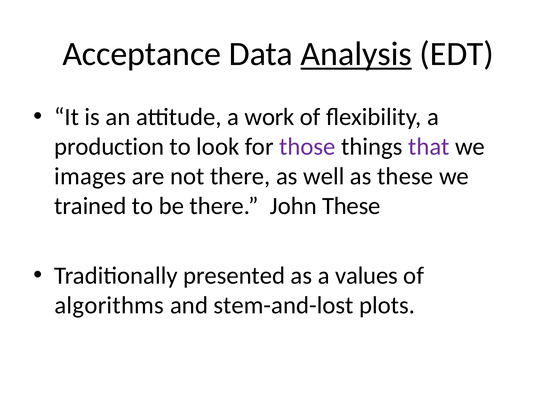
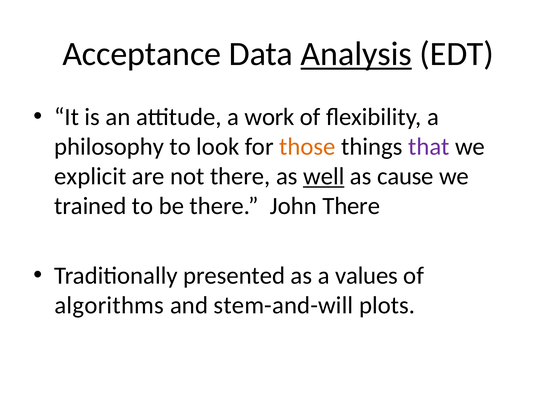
production: production -> philosophy
those colour: purple -> orange
images: images -> explicit
well underline: none -> present
as these: these -> cause
John These: These -> There
stem-and-lost: stem-and-lost -> stem-and-will
